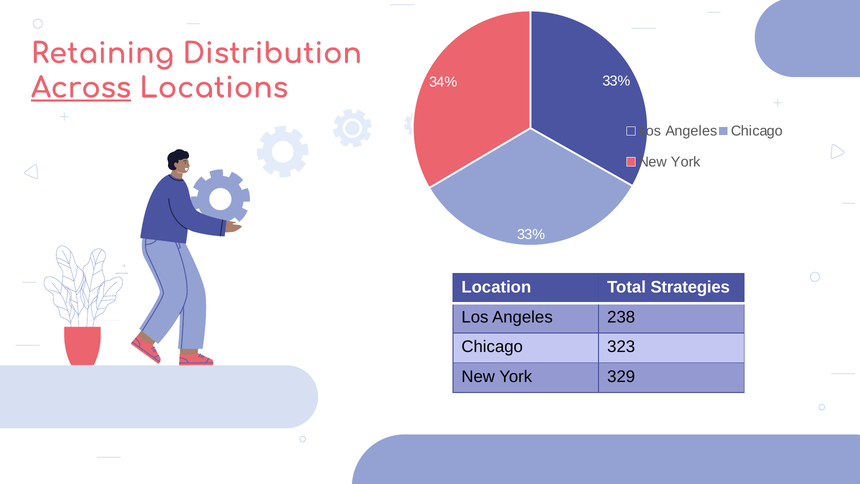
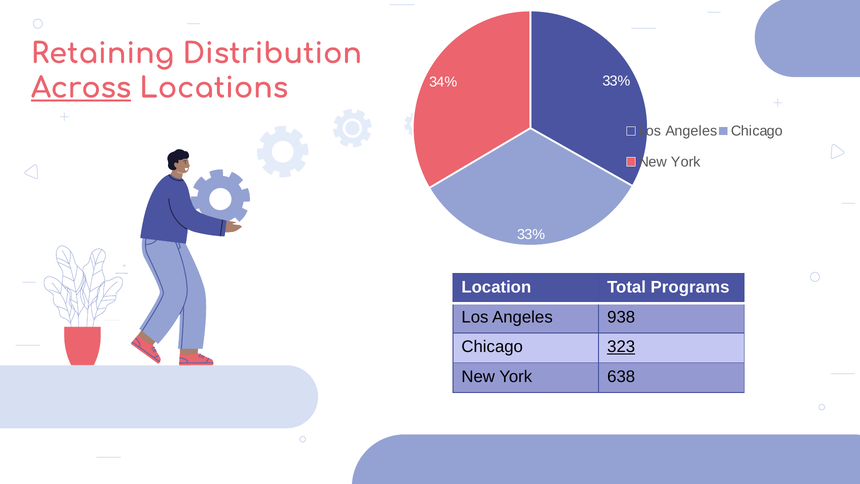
Strategies: Strategies -> Programs
238: 238 -> 938
323 underline: none -> present
329: 329 -> 638
